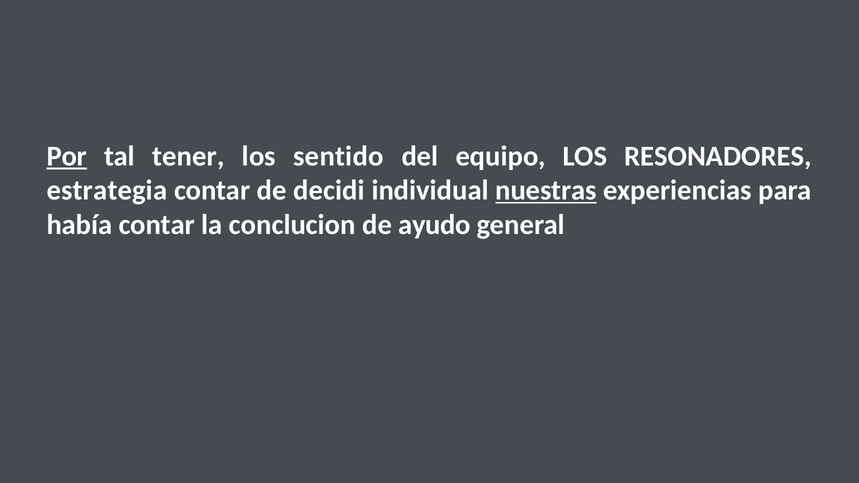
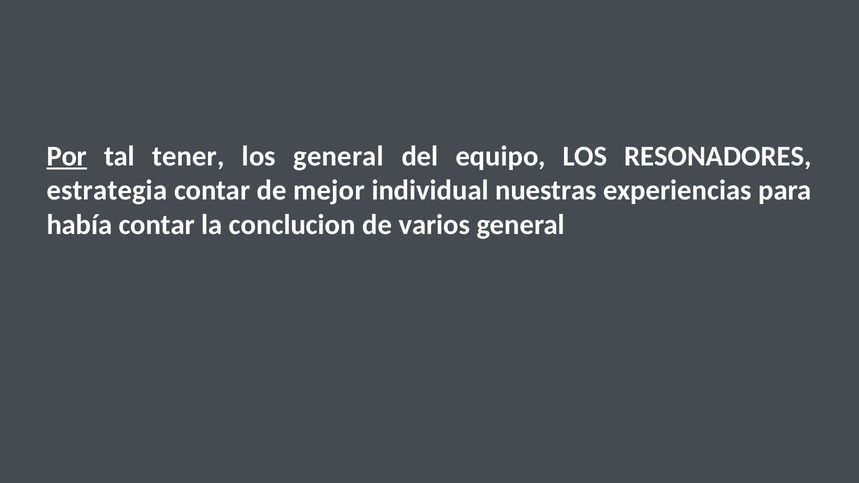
los sentido: sentido -> general
decidi: decidi -> mejor
nuestras underline: present -> none
ayudo: ayudo -> varios
